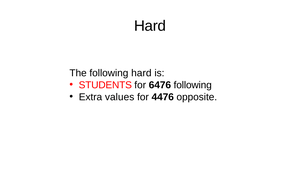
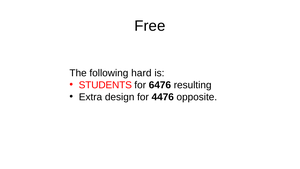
Hard at (150, 26): Hard -> Free
6476 following: following -> resulting
values: values -> design
